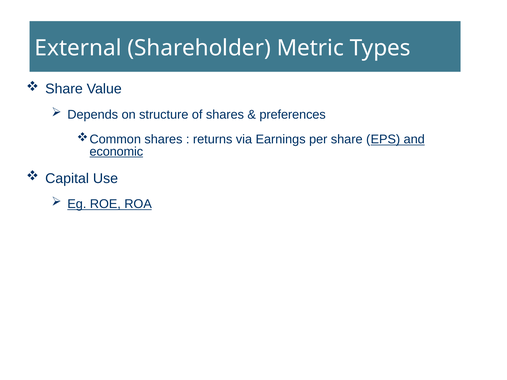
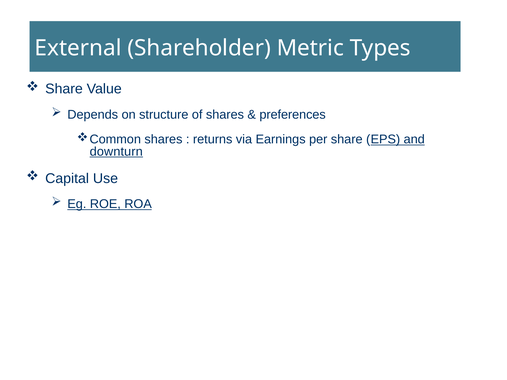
economic: economic -> downturn
